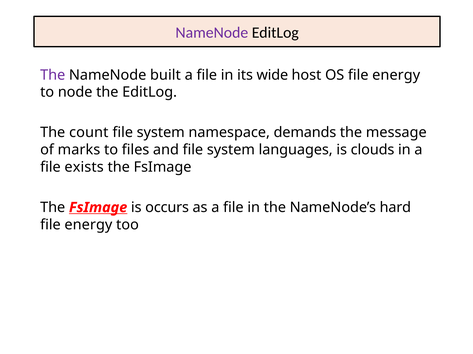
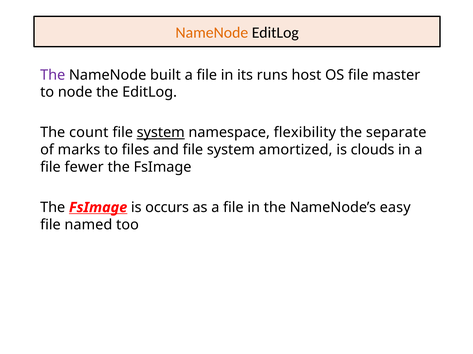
NameNode at (212, 33) colour: purple -> orange
wide: wide -> runs
OS file energy: energy -> master
system at (161, 133) underline: none -> present
demands: demands -> flexibility
message: message -> separate
languages: languages -> amortized
exists: exists -> fewer
hard: hard -> easy
energy at (88, 225): energy -> named
